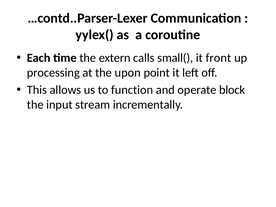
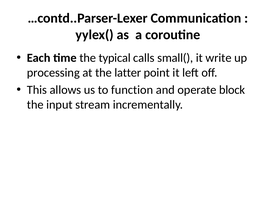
extern: extern -> typical
front: front -> write
upon: upon -> latter
